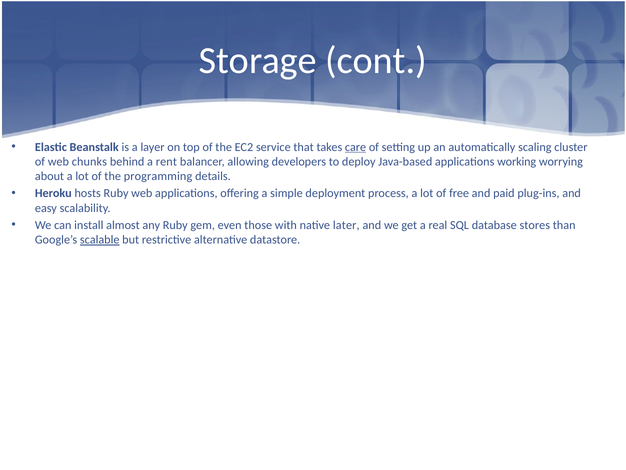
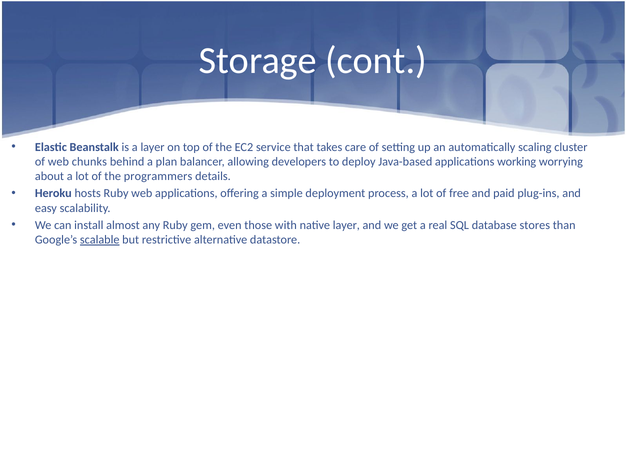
care underline: present -> none
rent: rent -> plan
programming: programming -> programmers
native later: later -> layer
